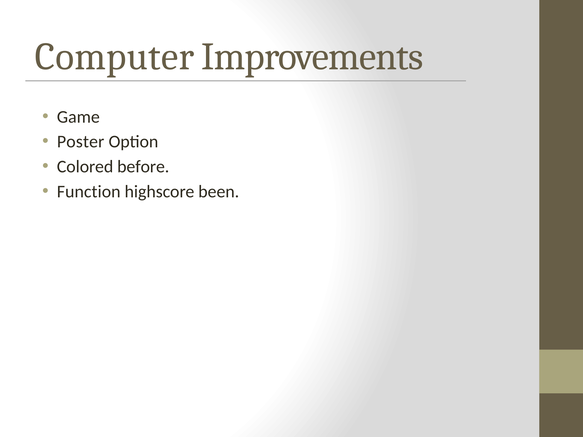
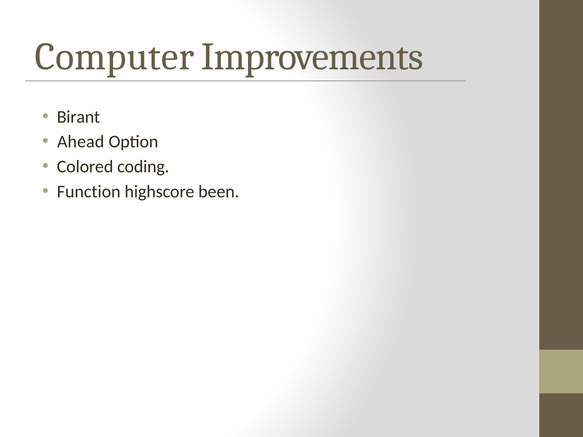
Game: Game -> Birant
Poster: Poster -> Ahead
before: before -> coding
